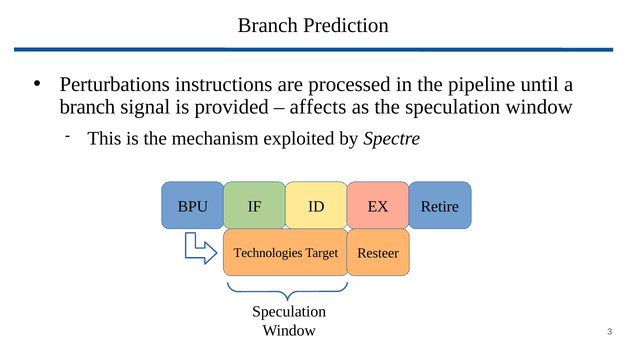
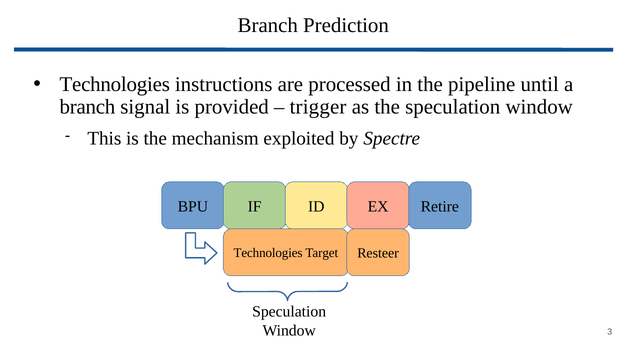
Perturbations at (115, 84): Perturbations -> Technologies
affects: affects -> trigger
